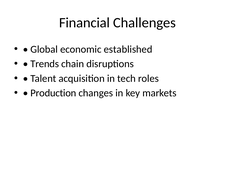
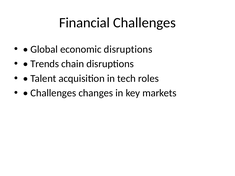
economic established: established -> disruptions
Production at (53, 93): Production -> Challenges
